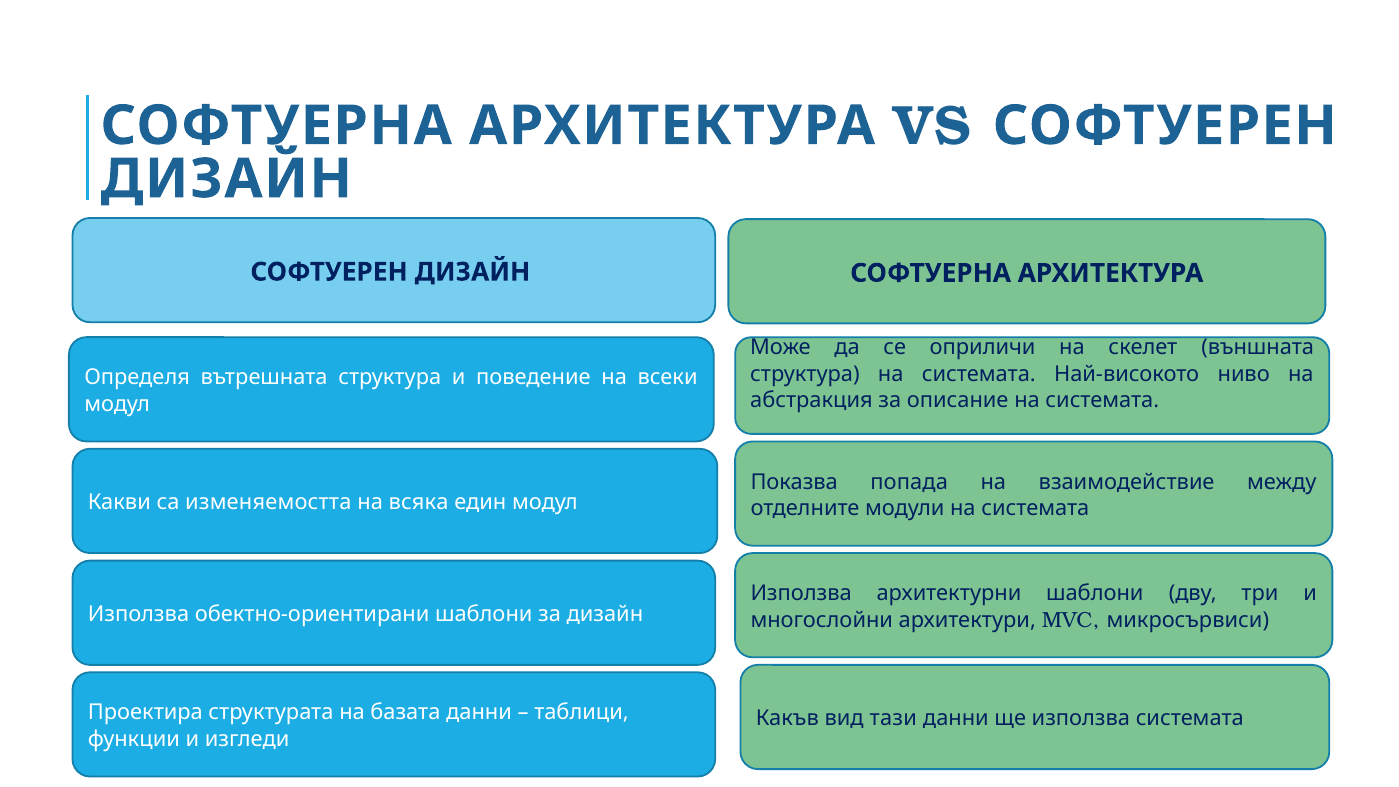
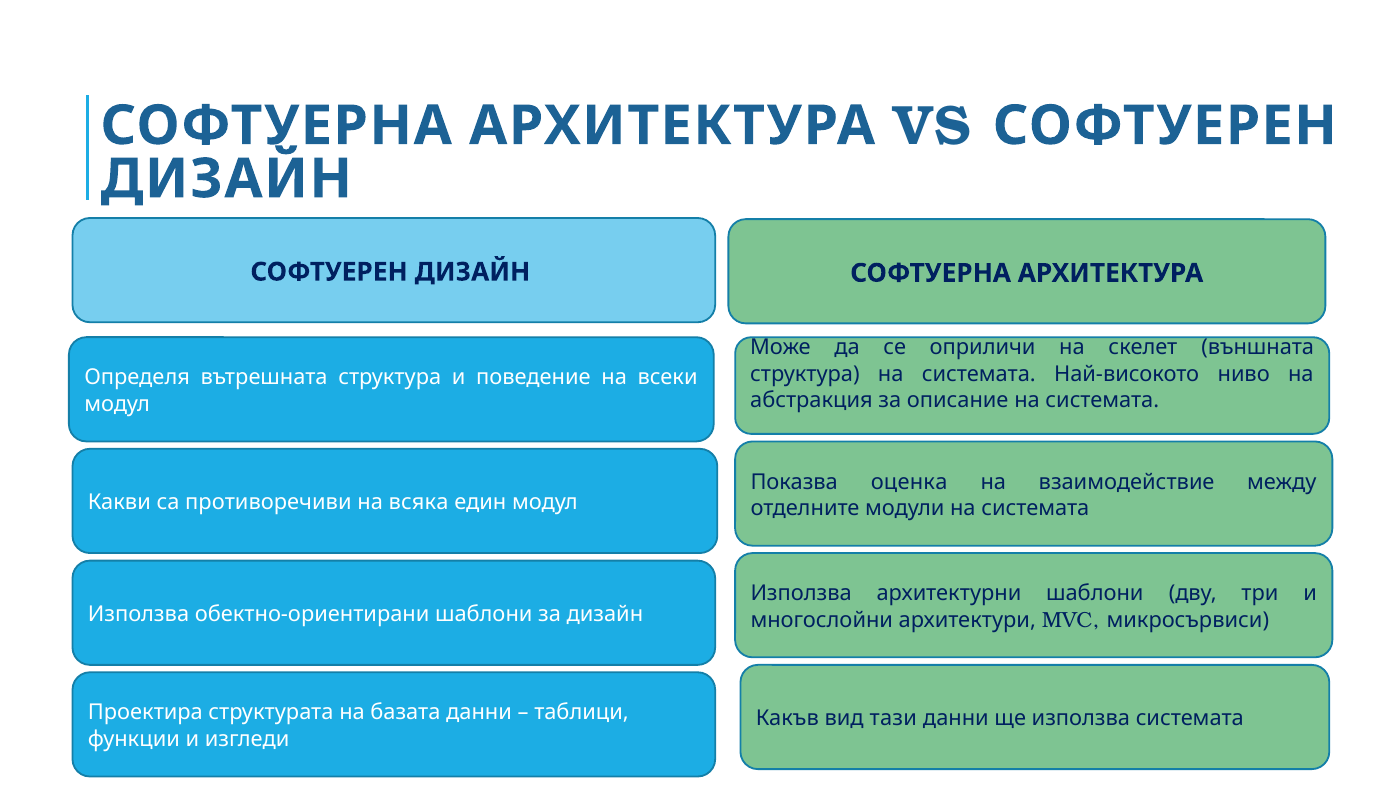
попада: попада -> оценка
изменяемостта: изменяемостта -> противоречиви
